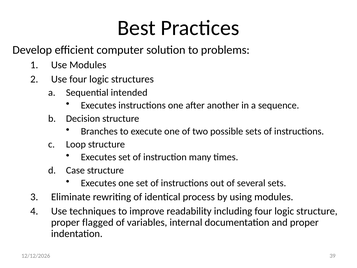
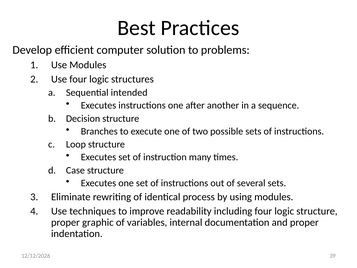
flagged: flagged -> graphic
